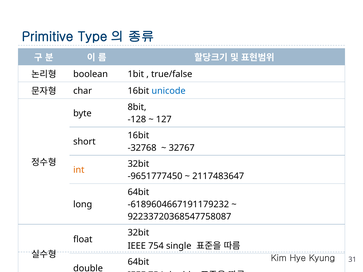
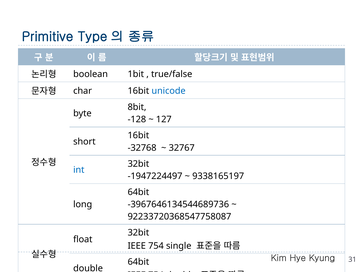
int colour: orange -> blue
-9651777450: -9651777450 -> -1947224497
2117483647: 2117483647 -> 9338165197
-6189604667191179232: -6189604667191179232 -> -3967646134544689736
